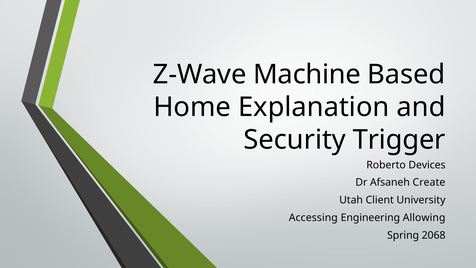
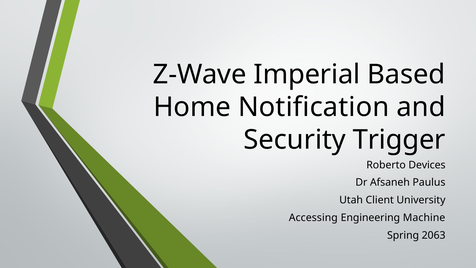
Machine: Machine -> Imperial
Explanation: Explanation -> Notification
Create: Create -> Paulus
Allowing: Allowing -> Machine
2068: 2068 -> 2063
